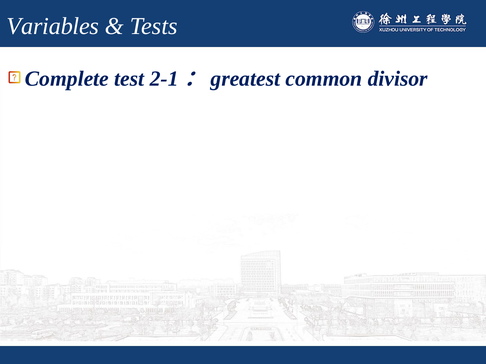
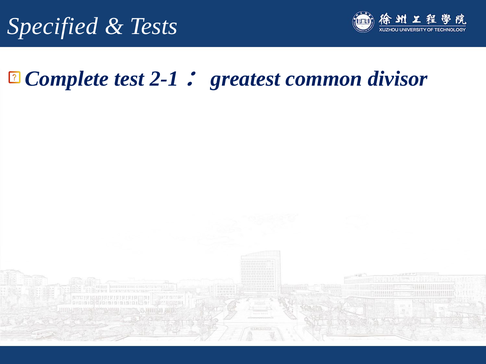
Variables: Variables -> Specified
